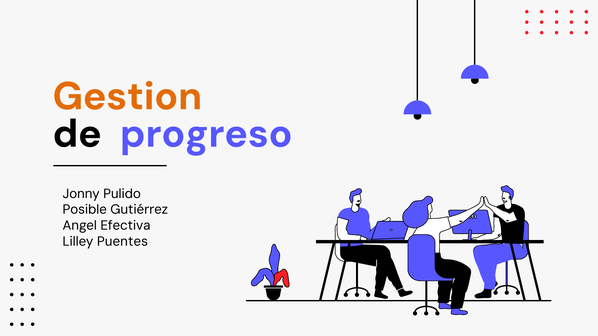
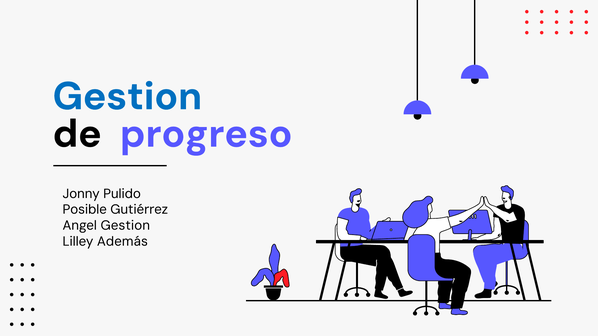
Gestion at (127, 96) colour: orange -> blue
Angel Efectiva: Efectiva -> Gestion
Puentes: Puentes -> Además
